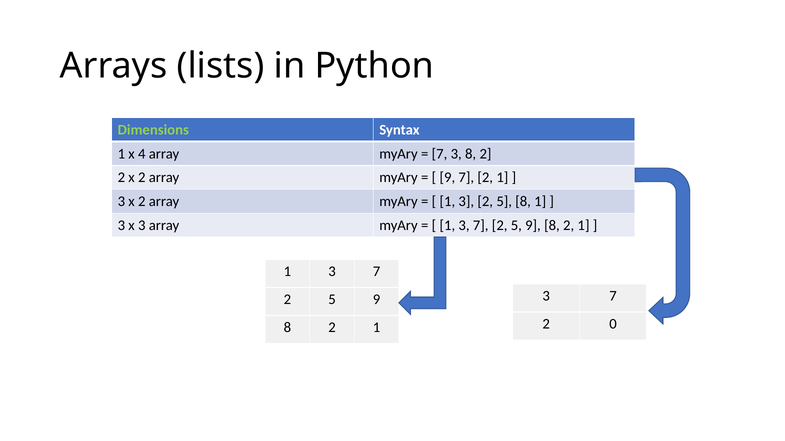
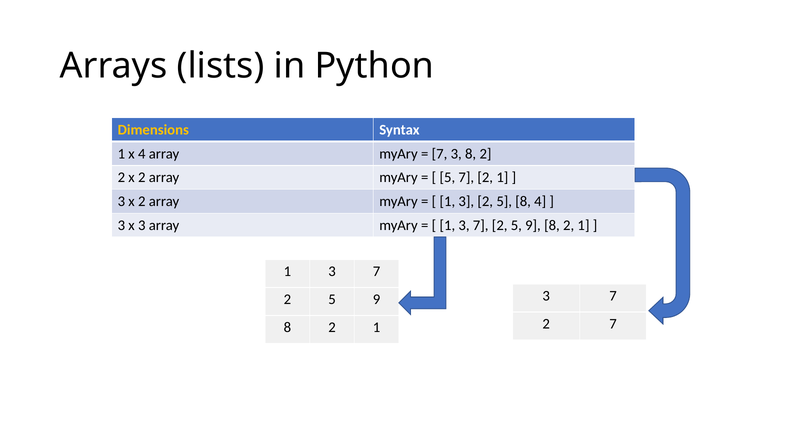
Dimensions colour: light green -> yellow
9 at (447, 178): 9 -> 5
8 1: 1 -> 4
2 0: 0 -> 7
